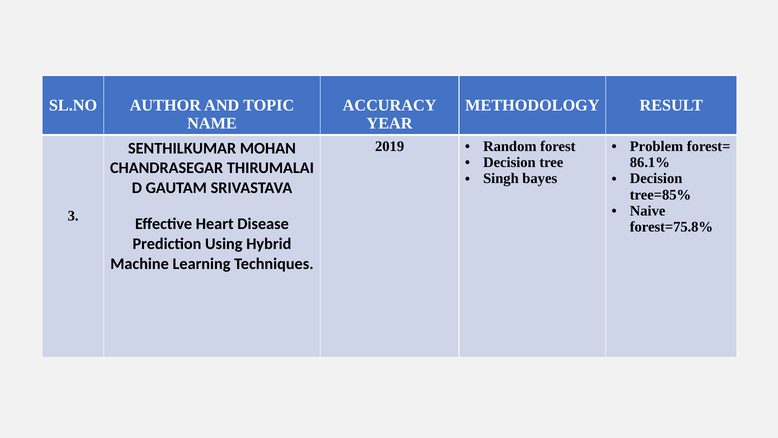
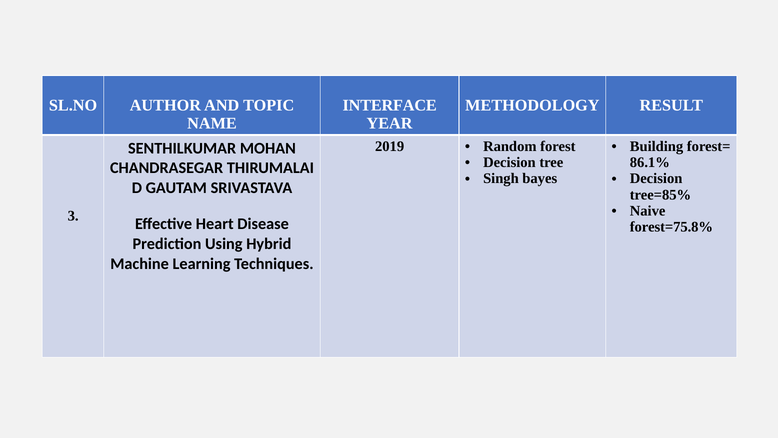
ACCURACY: ACCURACY -> INTERFACE
Problem: Problem -> Building
